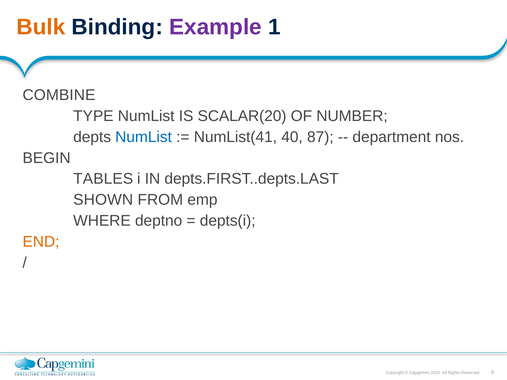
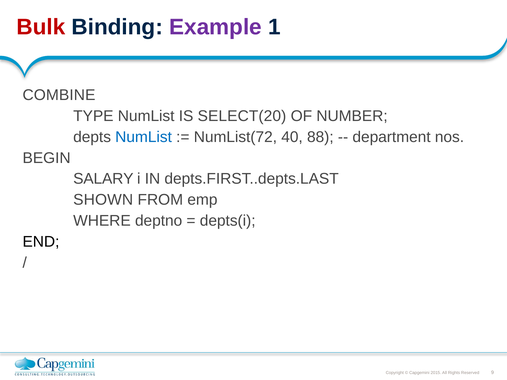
Bulk colour: orange -> red
SCALAR(20: SCALAR(20 -> SELECT(20
NumList(41: NumList(41 -> NumList(72
87: 87 -> 88
TABLES: TABLES -> SALARY
END colour: orange -> black
